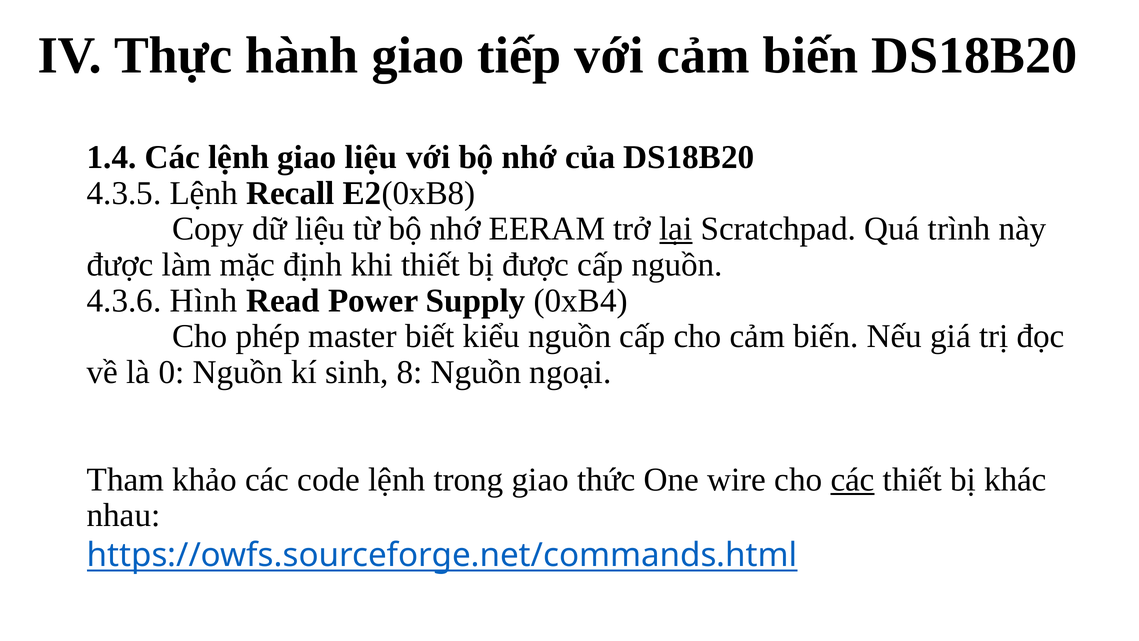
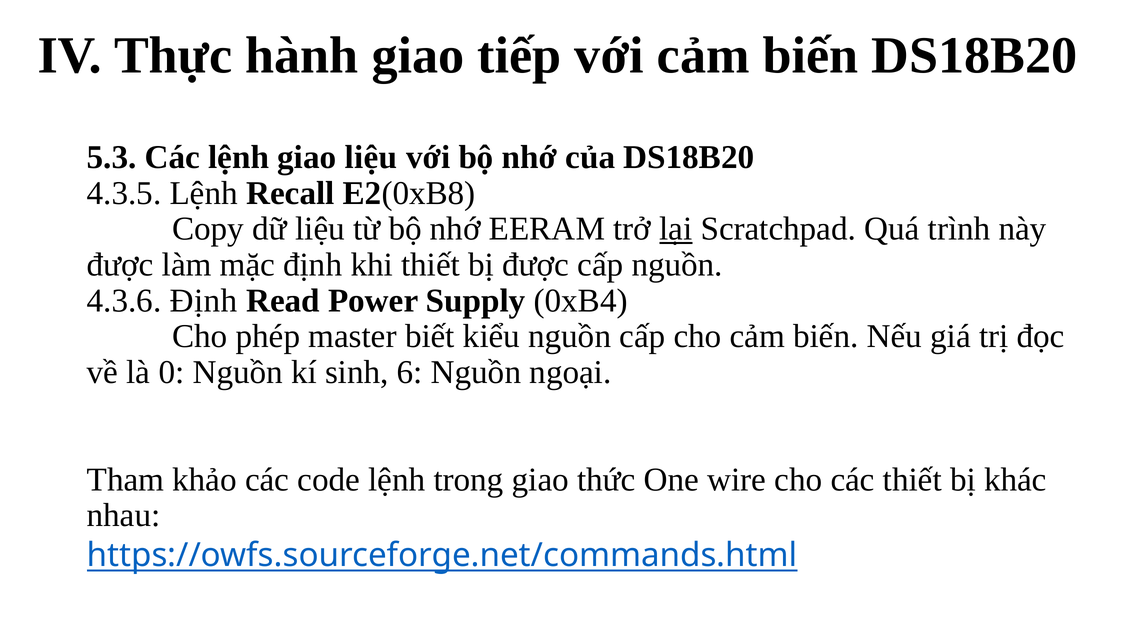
1.4: 1.4 -> 5.3
4.3.6 Hình: Hình -> Định
8: 8 -> 6
các at (853, 479) underline: present -> none
